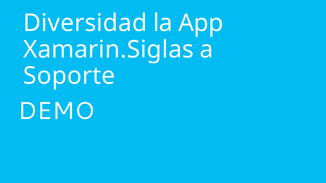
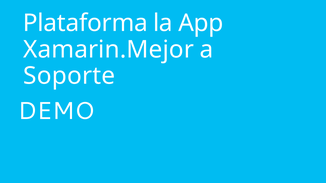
Diversidad: Diversidad -> Plataforma
Xamarin.Siglas: Xamarin.Siglas -> Xamarin.Mejor
